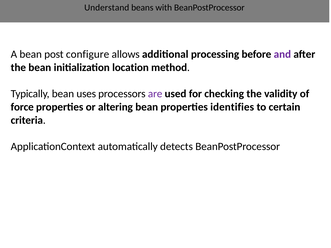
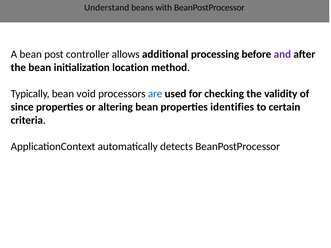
configure: configure -> controller
uses: uses -> void
are colour: purple -> blue
force: force -> since
